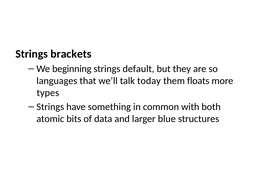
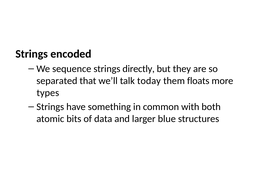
brackets: brackets -> encoded
beginning: beginning -> sequence
default: default -> directly
languages: languages -> separated
